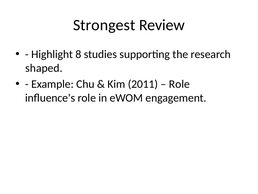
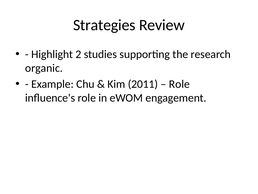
Strongest: Strongest -> Strategies
8: 8 -> 2
shaped: shaped -> organic
